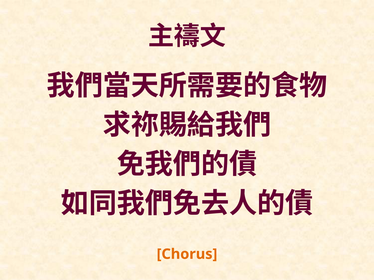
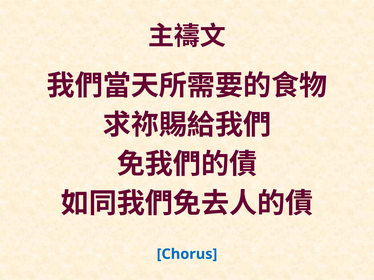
Chorus colour: orange -> blue
